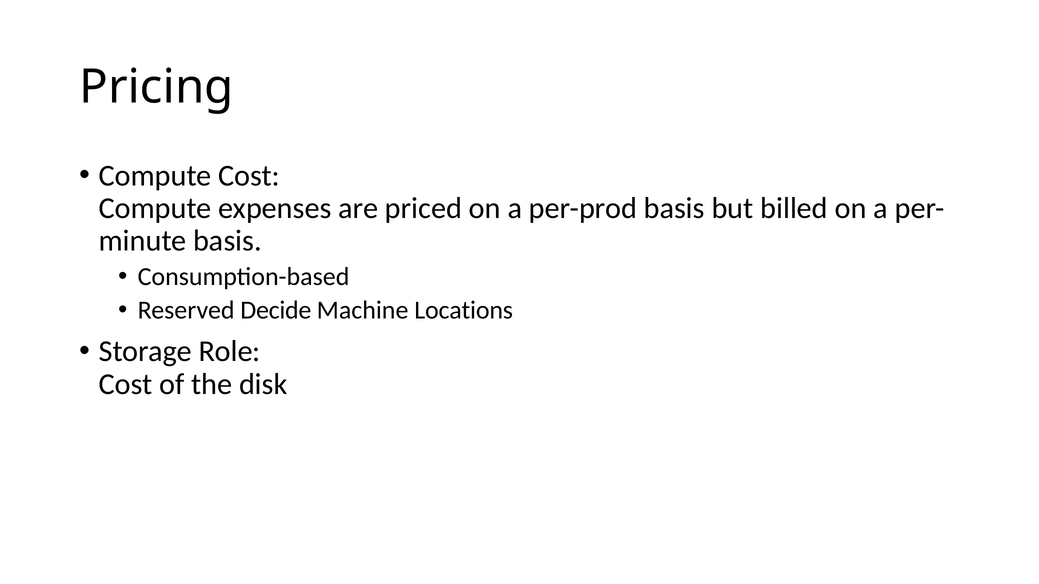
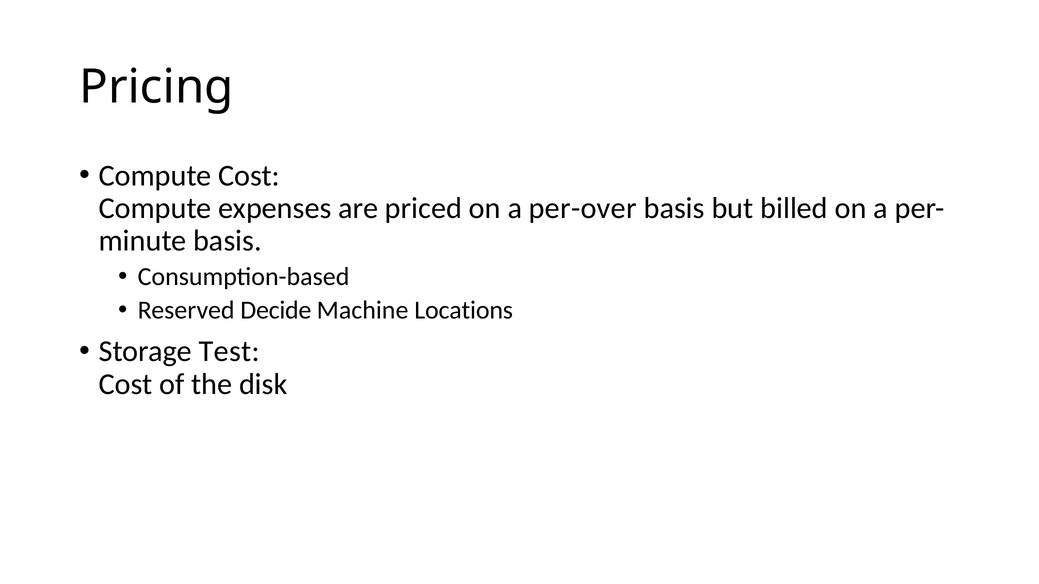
per-prod: per-prod -> per-over
Role: Role -> Test
